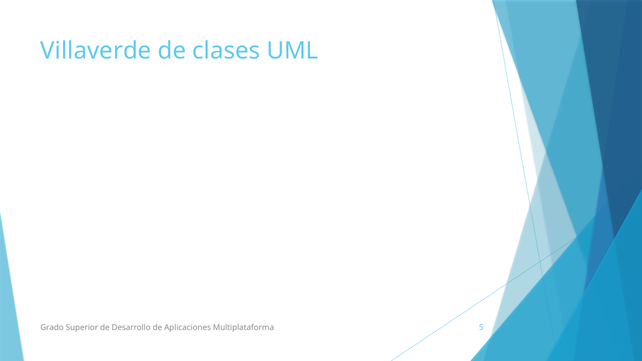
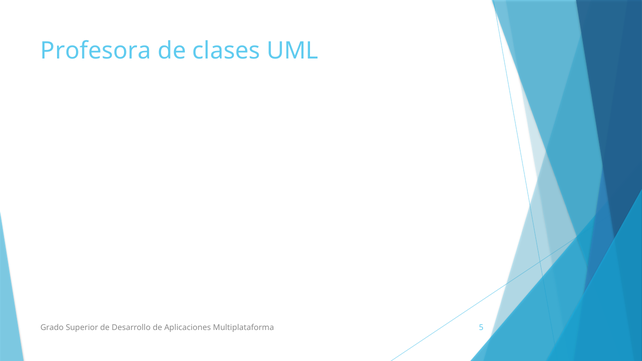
Villaverde: Villaverde -> Profesora
